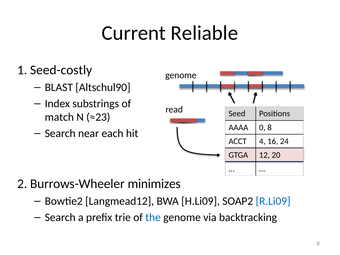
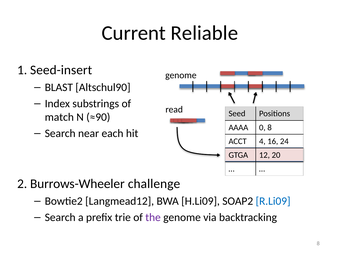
Seed-costly: Seed-costly -> Seed-insert
≈23: ≈23 -> ≈90
minimizes: minimizes -> challenge
the colour: blue -> purple
